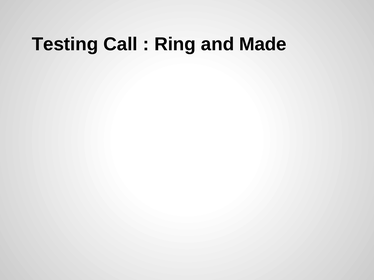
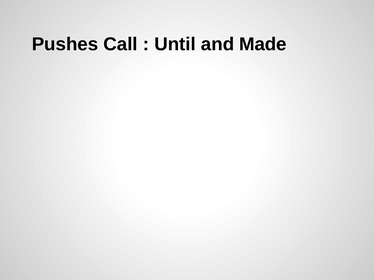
Testing: Testing -> Pushes
Ring: Ring -> Until
